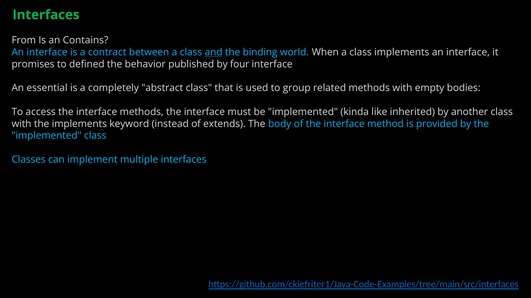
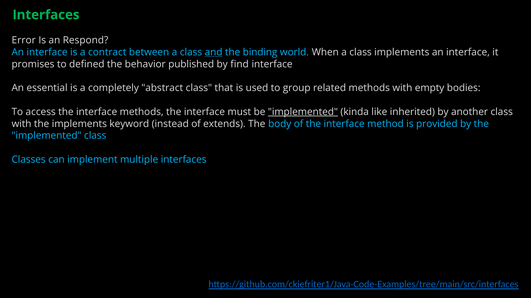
From: From -> Error
Contains: Contains -> Respond
four: four -> find
implemented at (303, 112) underline: none -> present
